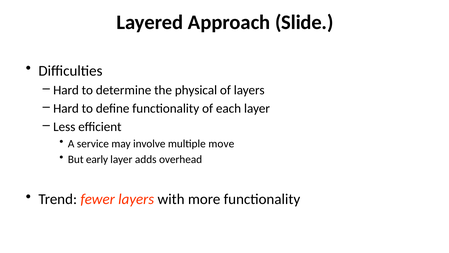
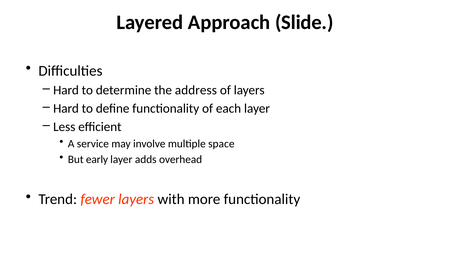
physical: physical -> address
move: move -> space
